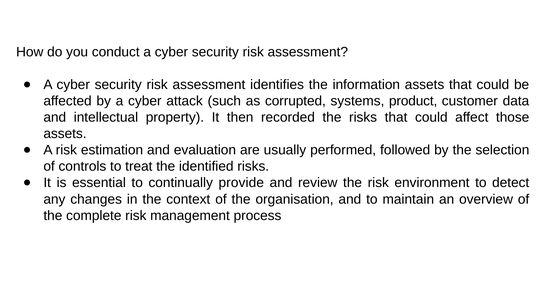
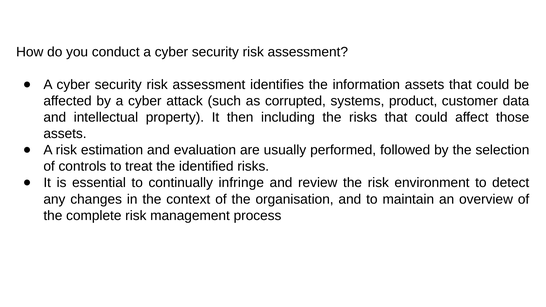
recorded: recorded -> including
provide: provide -> infringe
